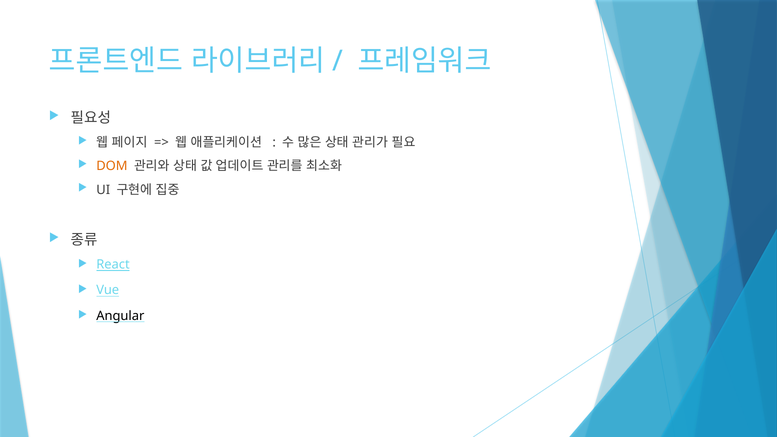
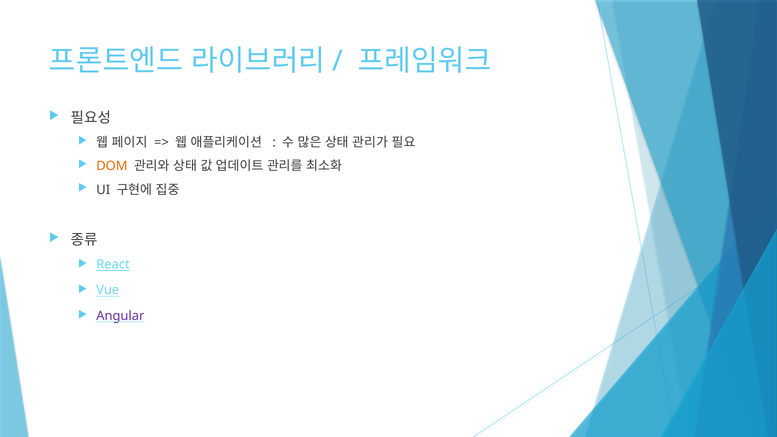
Angular colour: black -> purple
